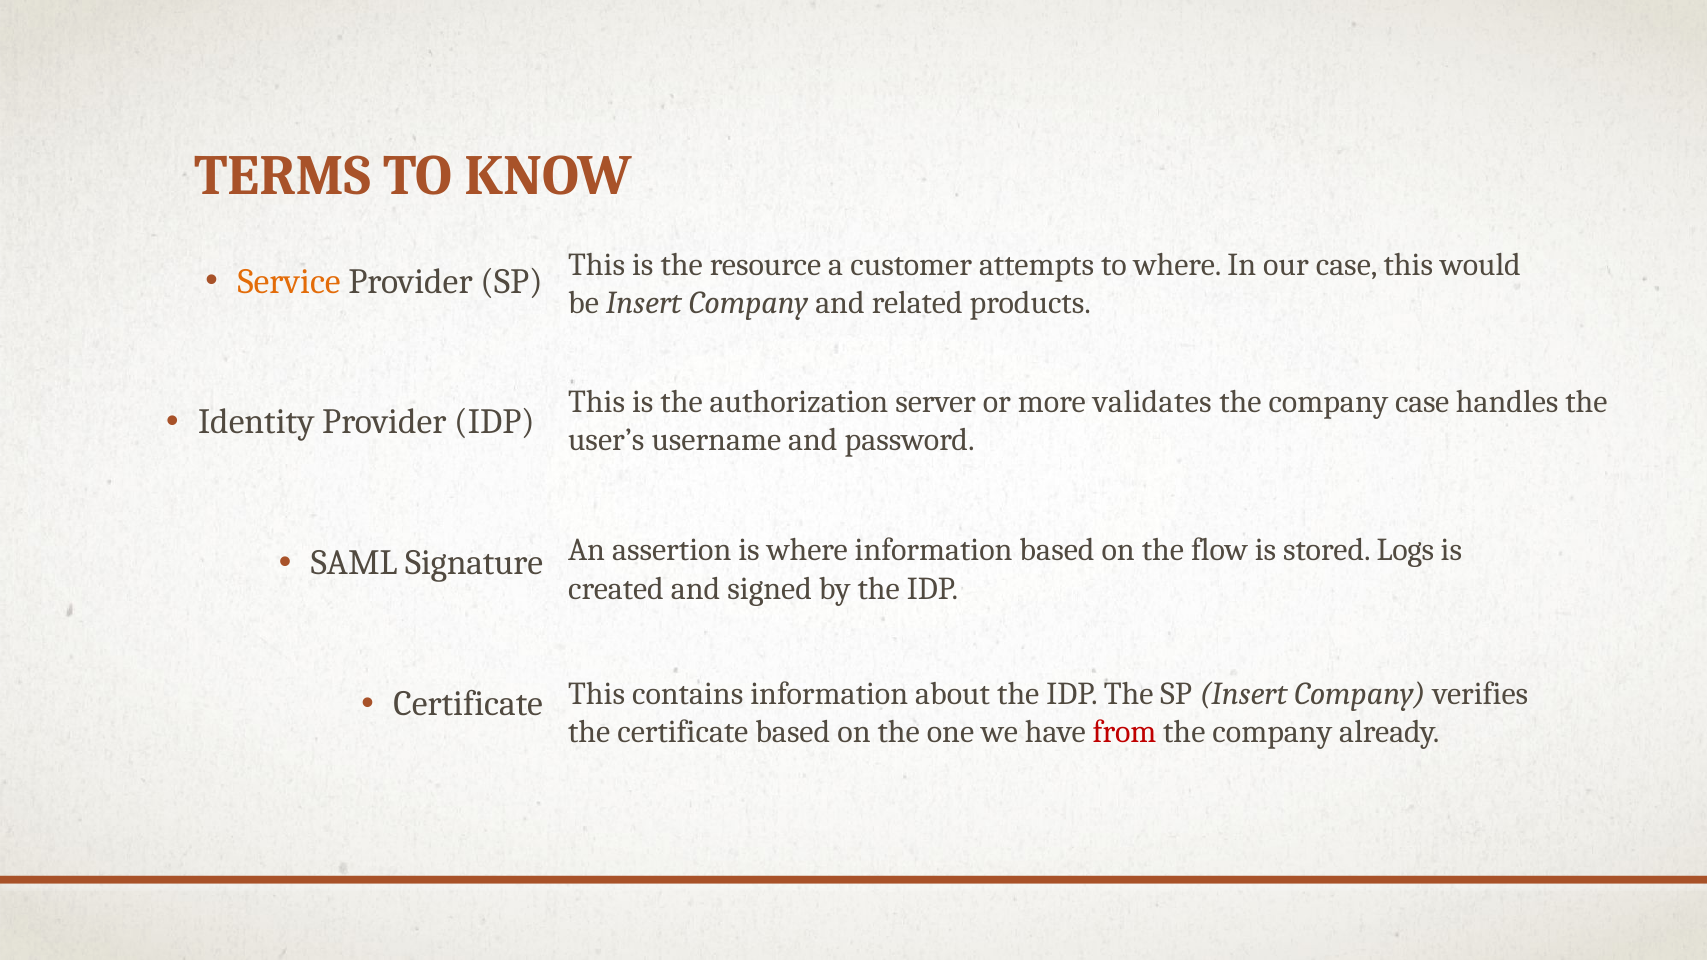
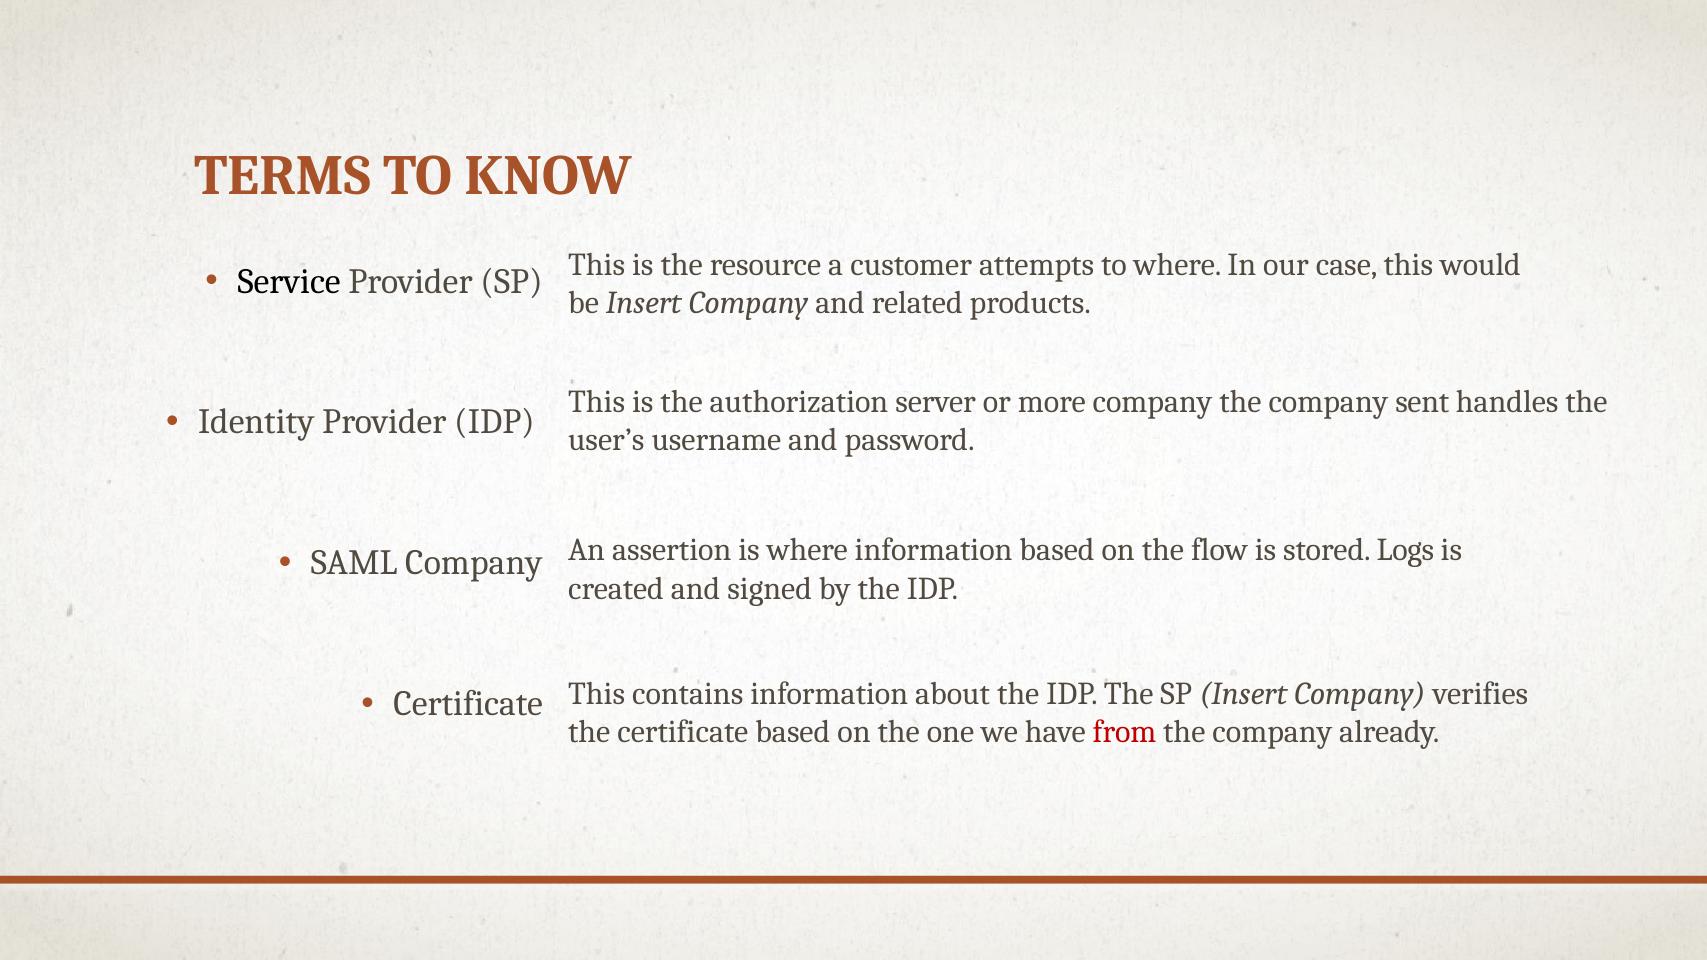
Service colour: orange -> black
more validates: validates -> company
company case: case -> sent
SAML Signature: Signature -> Company
